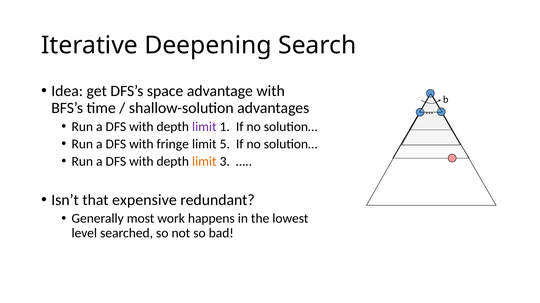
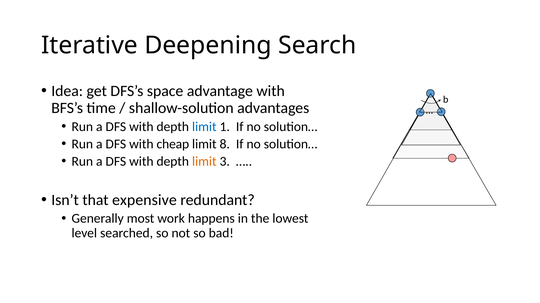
limit at (204, 127) colour: purple -> blue
fringe: fringe -> cheap
5: 5 -> 8
